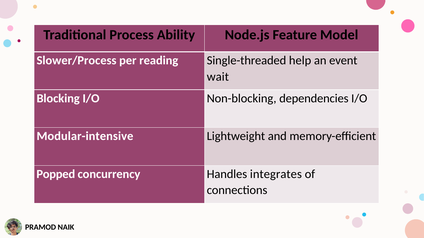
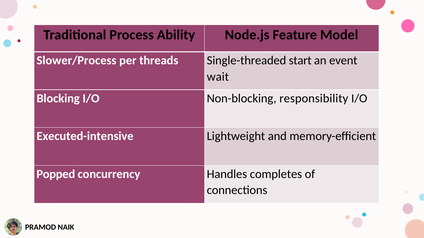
reading: reading -> threads
help: help -> start
dependencies: dependencies -> responsibility
Modular-intensive: Modular-intensive -> Executed-intensive
integrates: integrates -> completes
